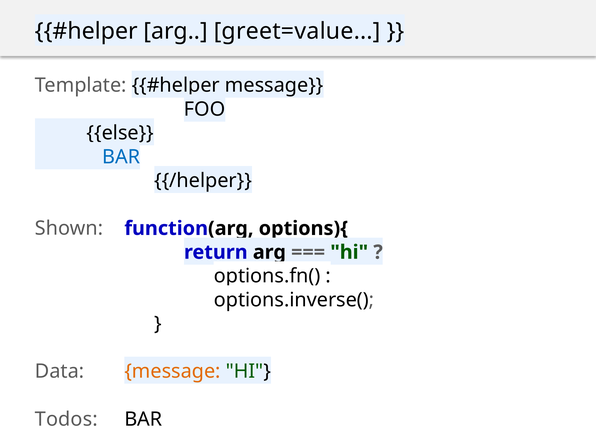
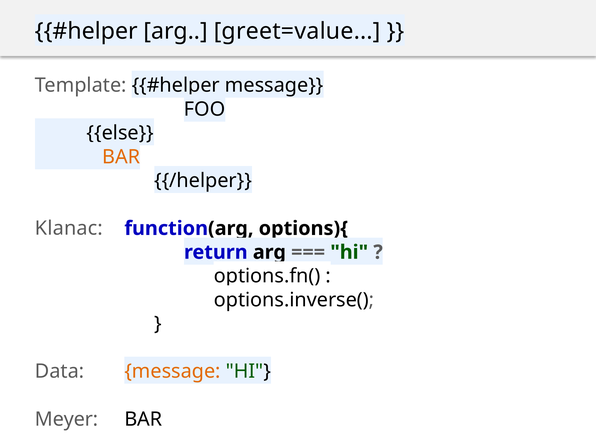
BAR at (121, 157) colour: blue -> orange
Shown: Shown -> Klanac
Todos: Todos -> Meyer
